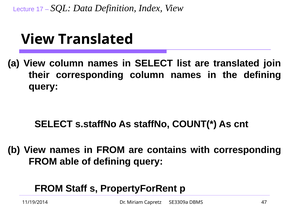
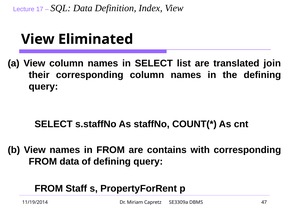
View Translated: Translated -> Eliminated
FROM able: able -> data
